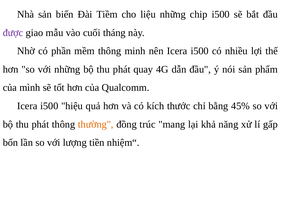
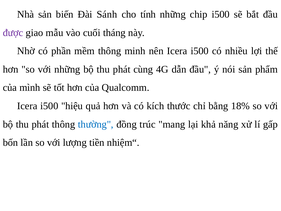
Tiềm: Tiềm -> Sánh
liệu: liệu -> tính
quay: quay -> cùng
45%: 45% -> 18%
thường colour: orange -> blue
